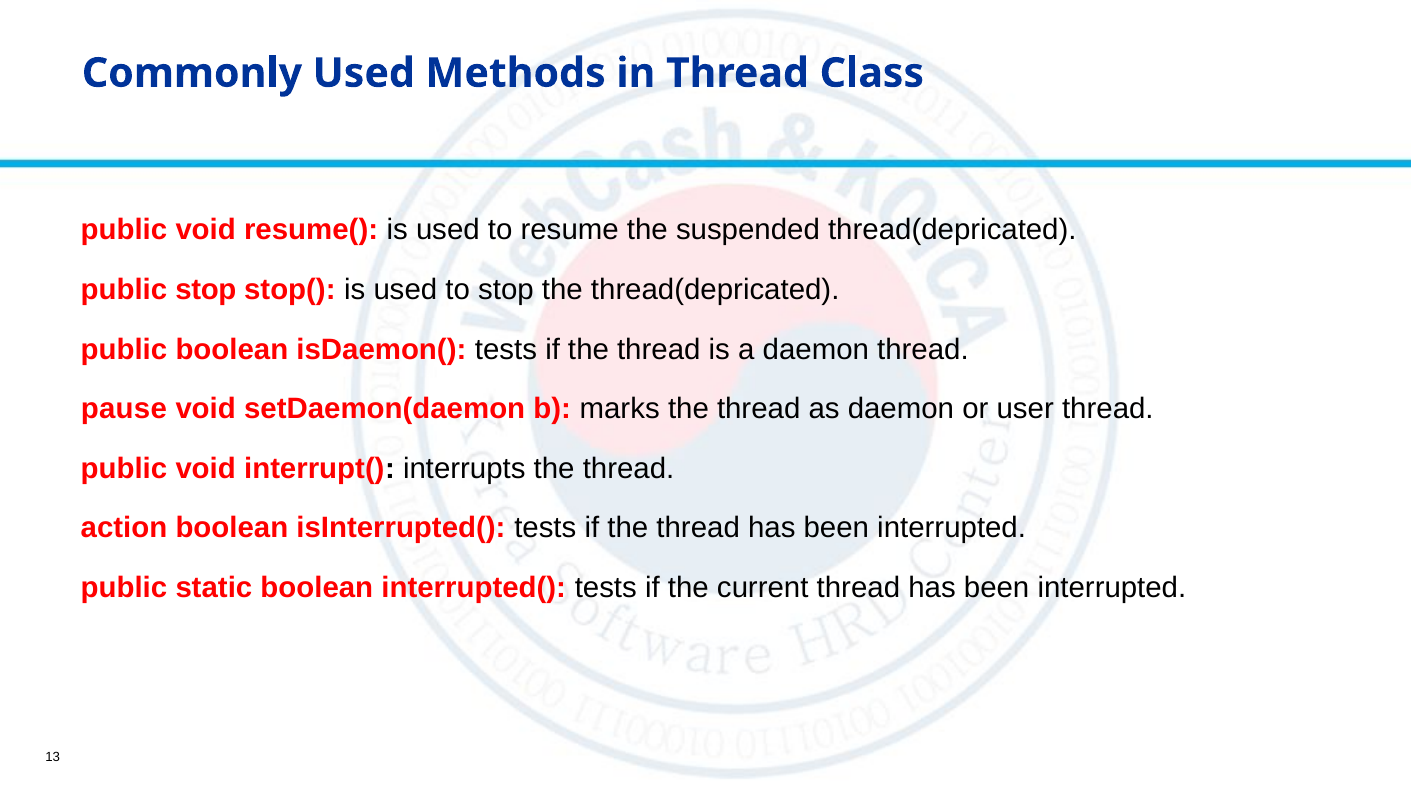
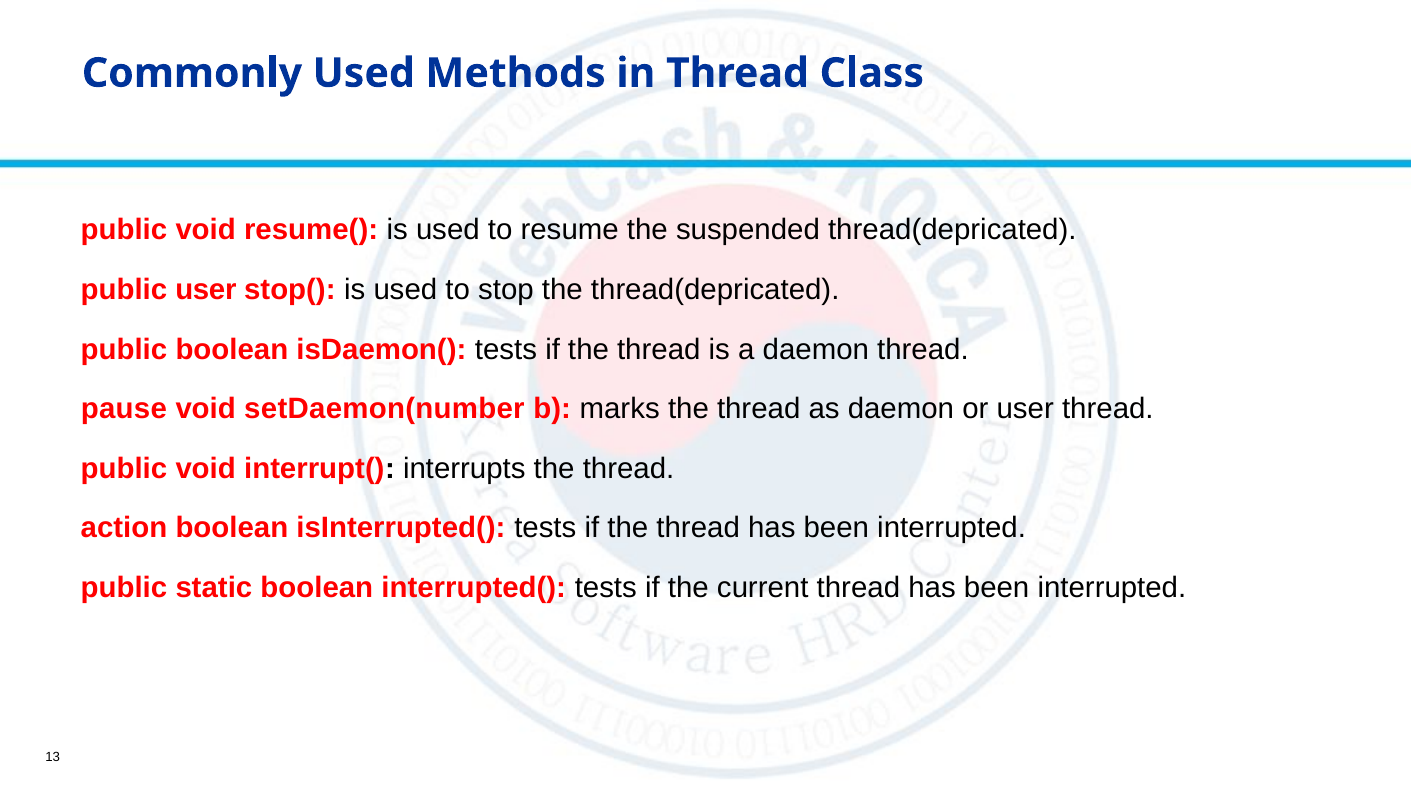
public stop: stop -> user
setDaemon(daemon: setDaemon(daemon -> setDaemon(number
